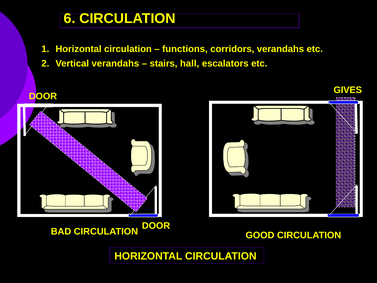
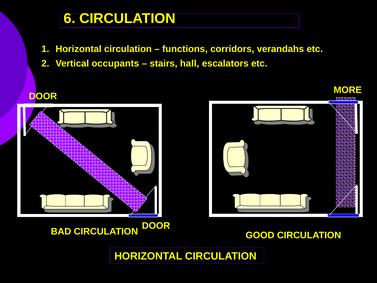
Vertical verandahs: verandahs -> occupants
GIVES: GIVES -> MORE
